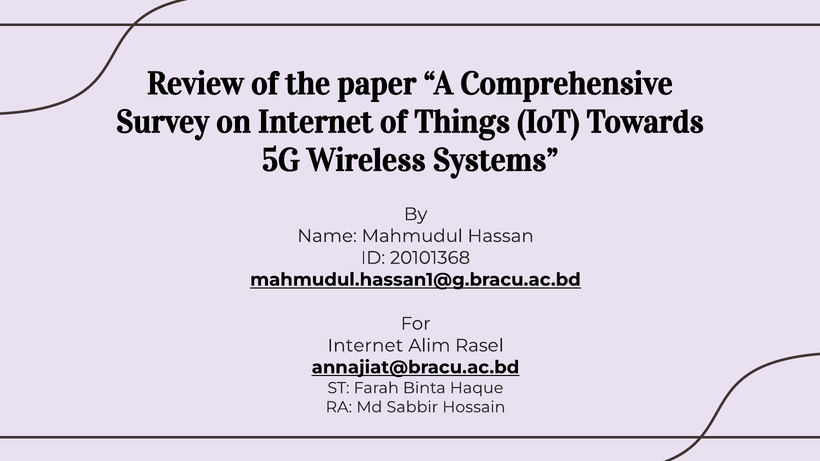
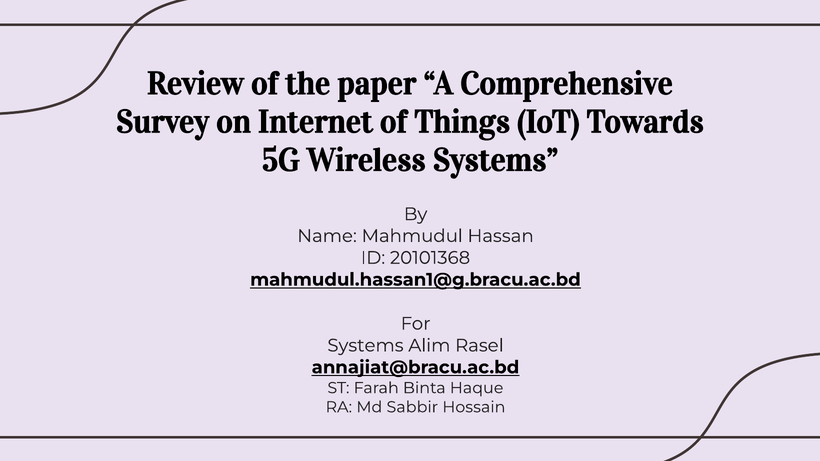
Internet at (365, 346): Internet -> Systems
